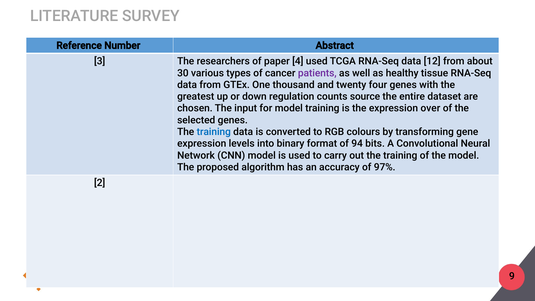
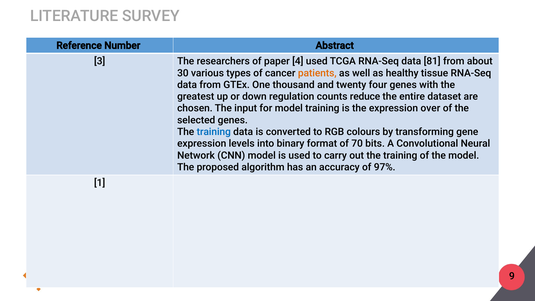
12: 12 -> 81
patients colour: purple -> orange
source: source -> reduce
94: 94 -> 70
2: 2 -> 1
